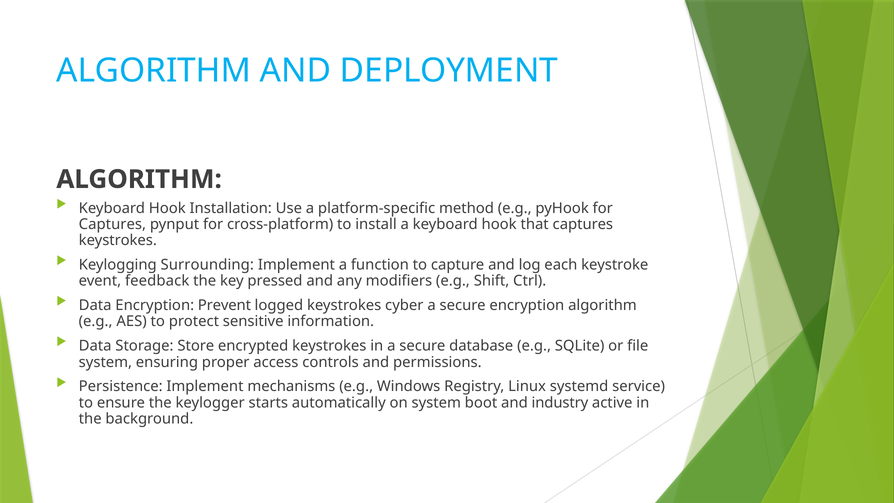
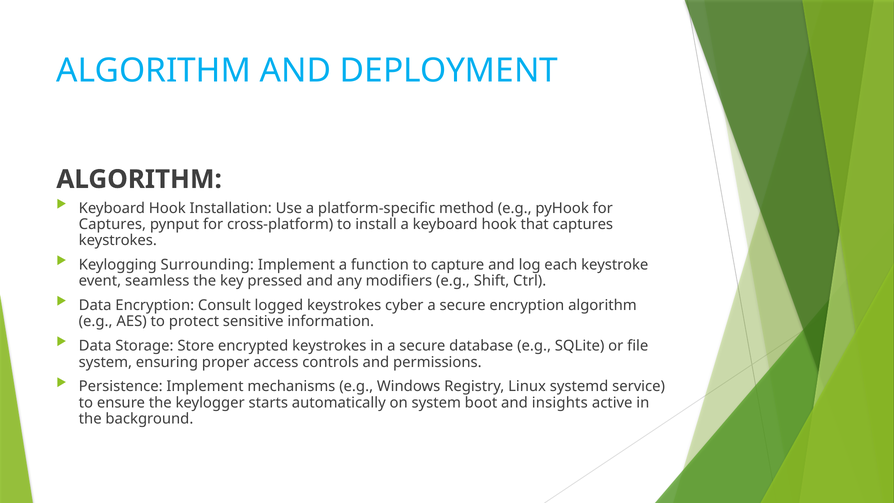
feedback: feedback -> seamless
Prevent: Prevent -> Consult
industry: industry -> insights
